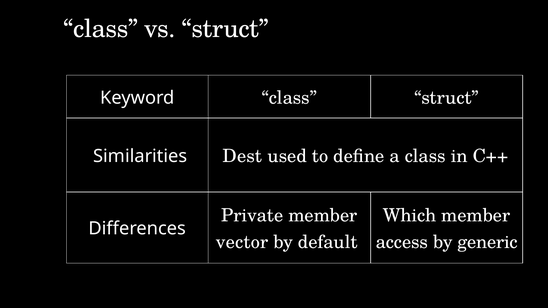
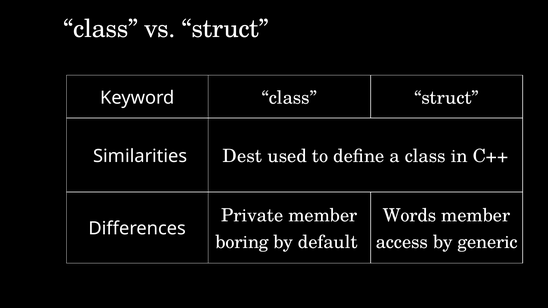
Which: Which -> Words
vector: vector -> boring
